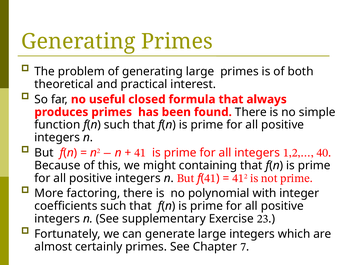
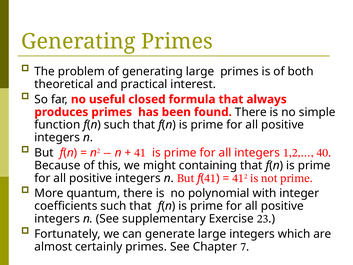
factoring: factoring -> quantum
